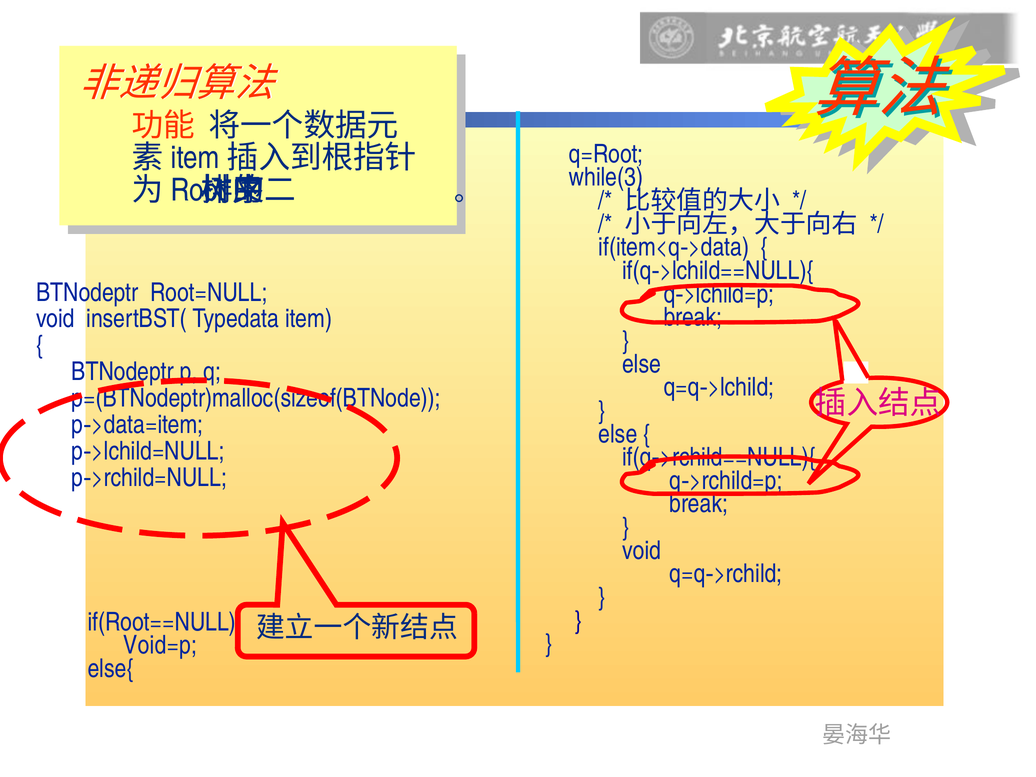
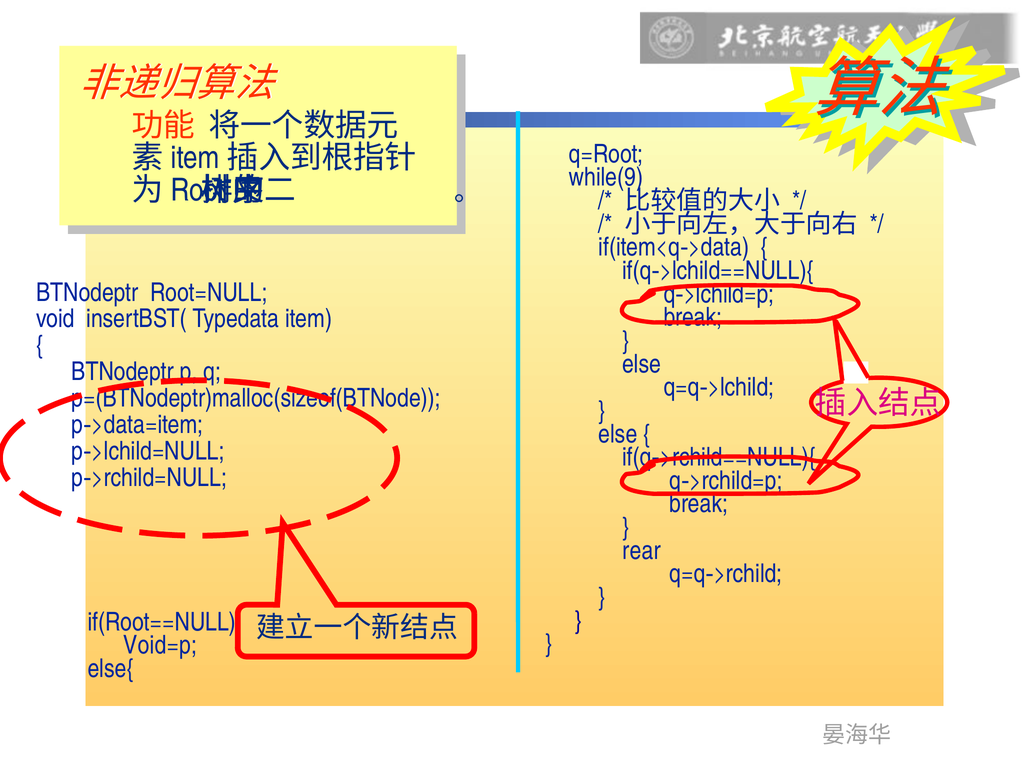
while(3: while(3 -> while(9
void at (642, 551): void -> rear
